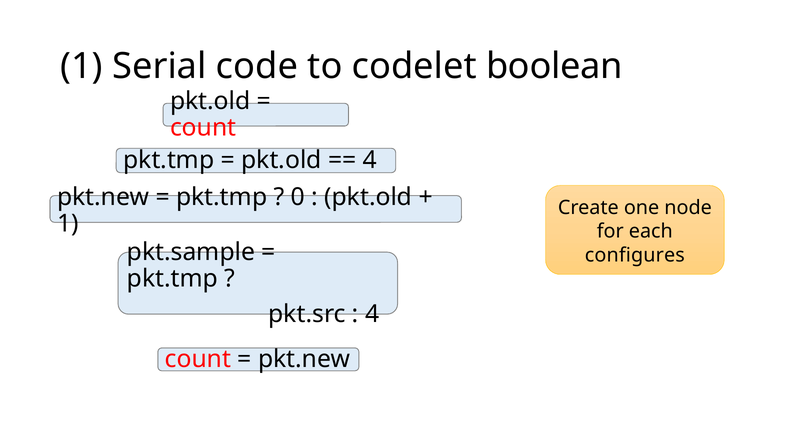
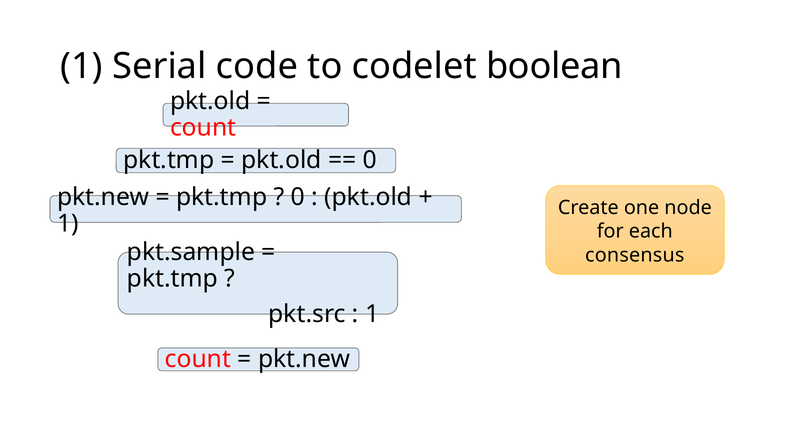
4 at (370, 160): 4 -> 0
configures: configures -> consensus
4 at (372, 314): 4 -> 1
